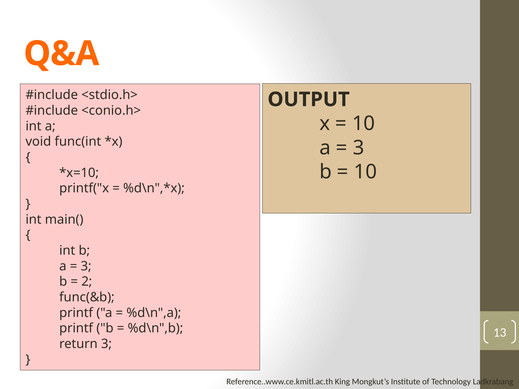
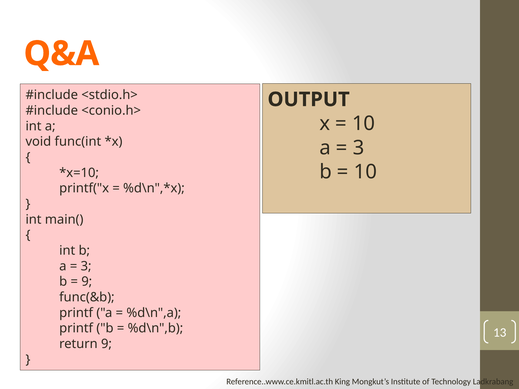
2 at (87, 282): 2 -> 9
return 3: 3 -> 9
